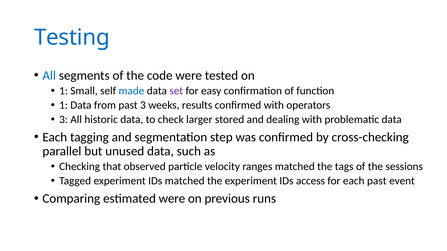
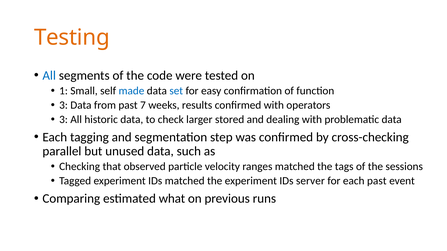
Testing colour: blue -> orange
set colour: purple -> blue
1 at (64, 105): 1 -> 3
past 3: 3 -> 7
access: access -> server
estimated were: were -> what
